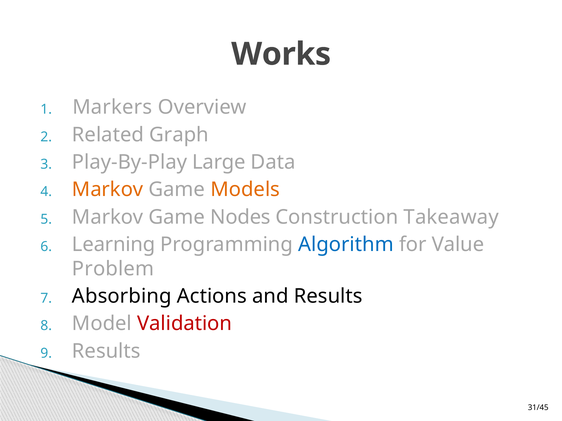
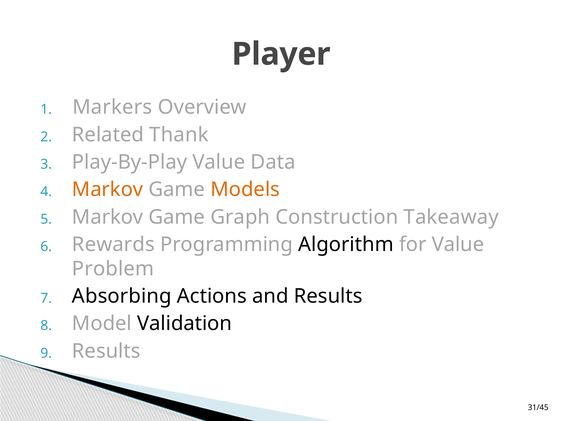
Works: Works -> Player
Graph: Graph -> Thank
Play-By-Play Large: Large -> Value
Nodes: Nodes -> Graph
Learning: Learning -> Rewards
Algorithm colour: blue -> black
Validation colour: red -> black
